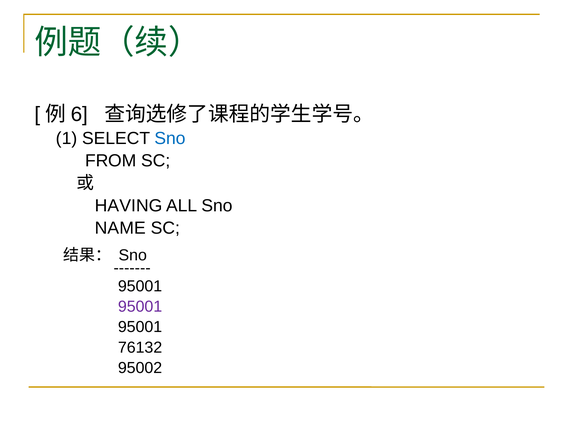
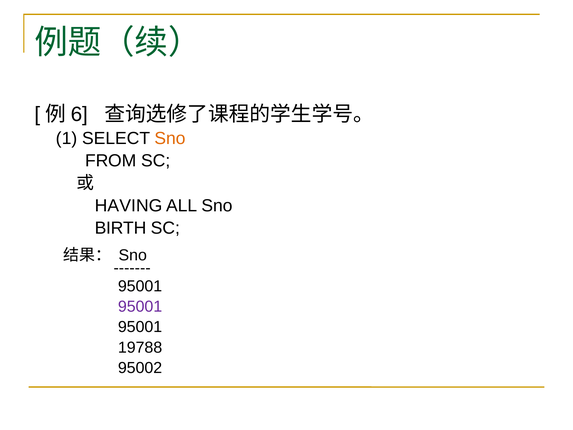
Sno at (170, 138) colour: blue -> orange
NAME: NAME -> BIRTH
76132: 76132 -> 19788
